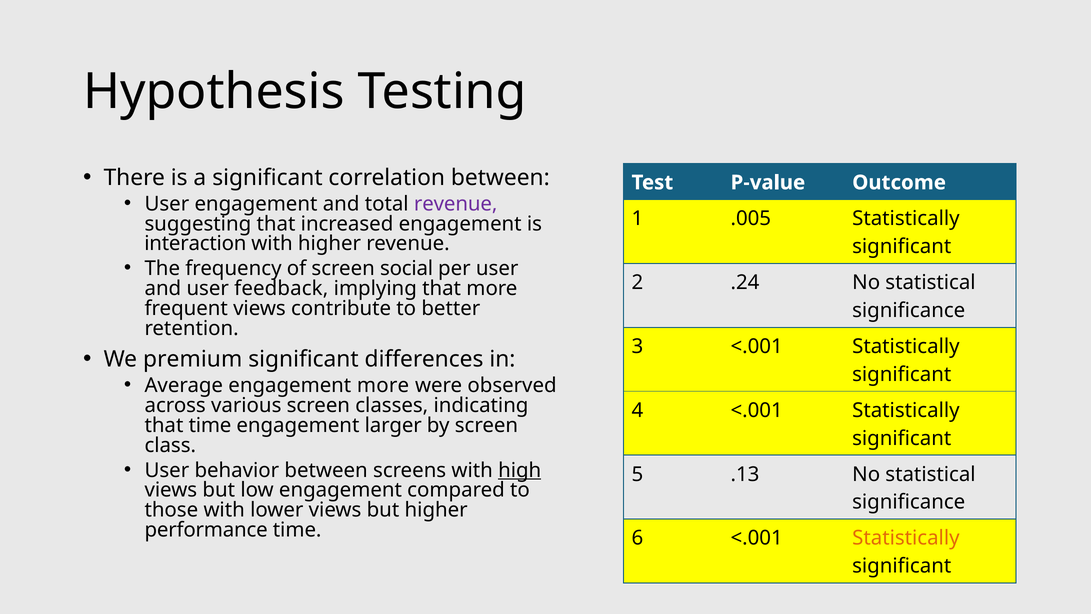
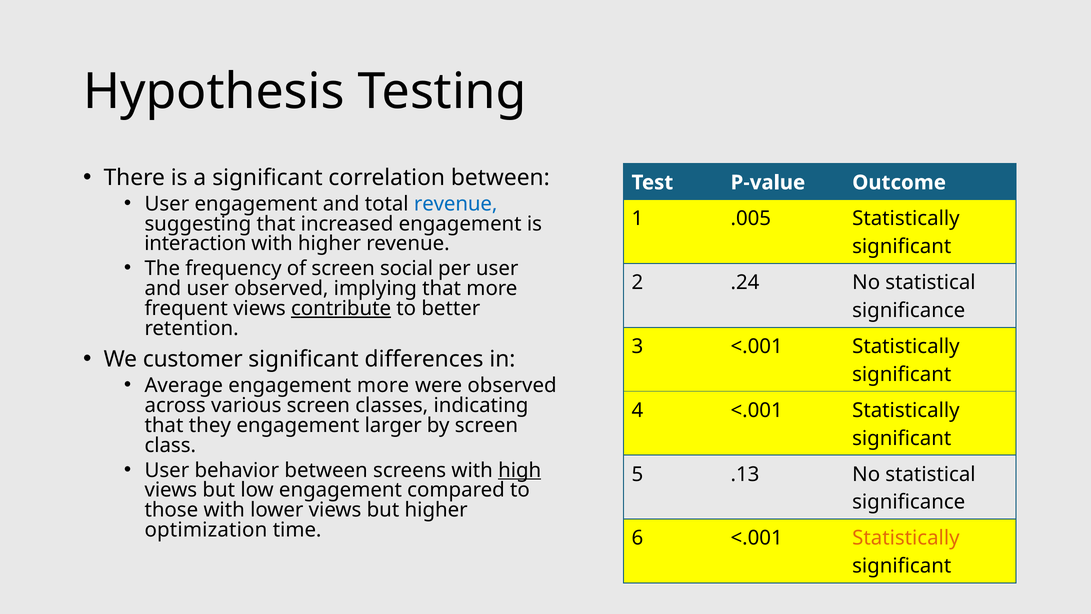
revenue at (456, 204) colour: purple -> blue
user feedback: feedback -> observed
contribute underline: none -> present
premium: premium -> customer
that time: time -> they
performance: performance -> optimization
